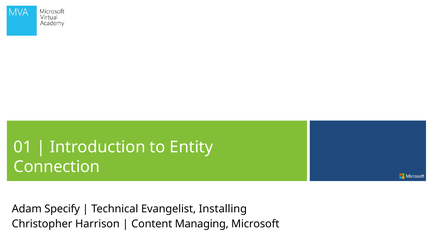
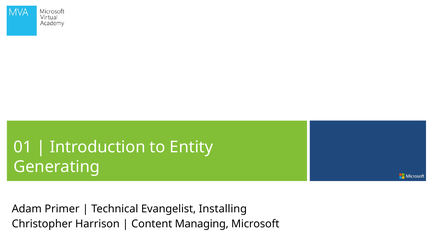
Connection: Connection -> Generating
Specify: Specify -> Primer
